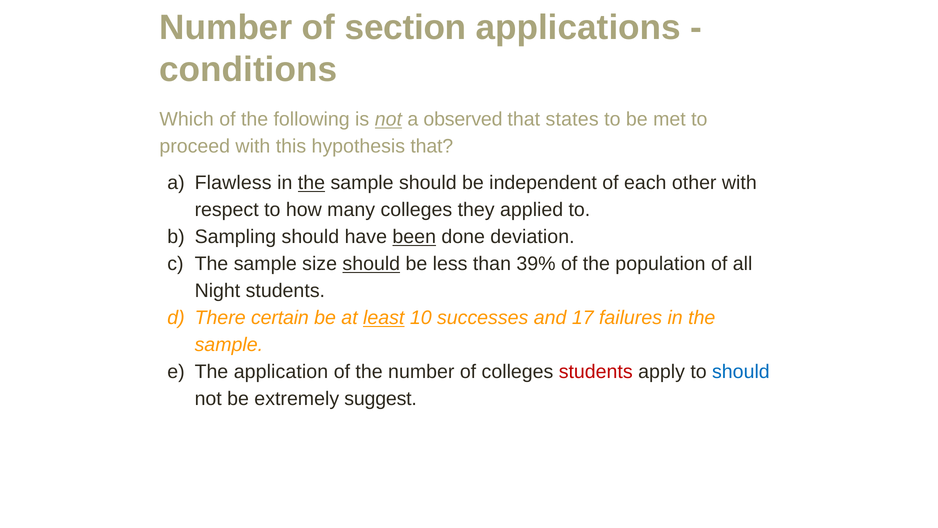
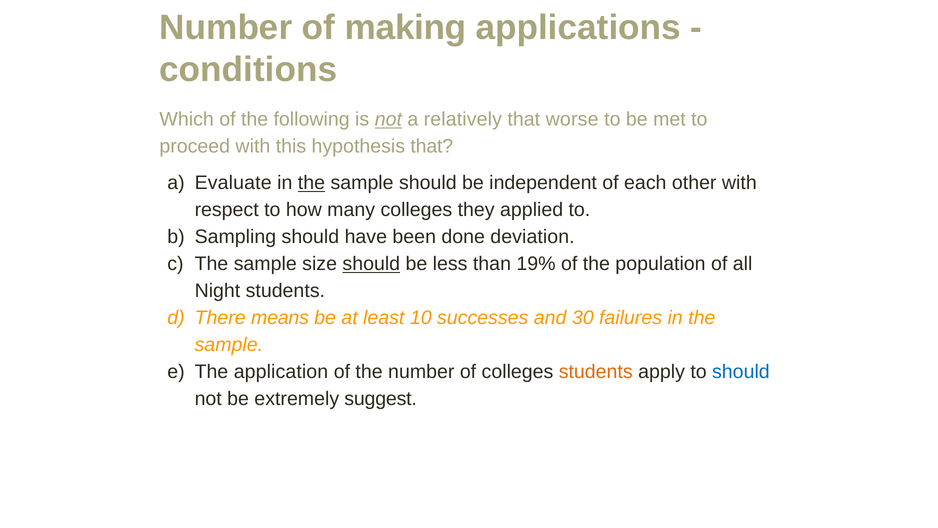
section: section -> making
observed: observed -> relatively
states: states -> worse
Flawless: Flawless -> Evaluate
been underline: present -> none
39%: 39% -> 19%
certain: certain -> means
least underline: present -> none
17: 17 -> 30
students at (596, 372) colour: red -> orange
